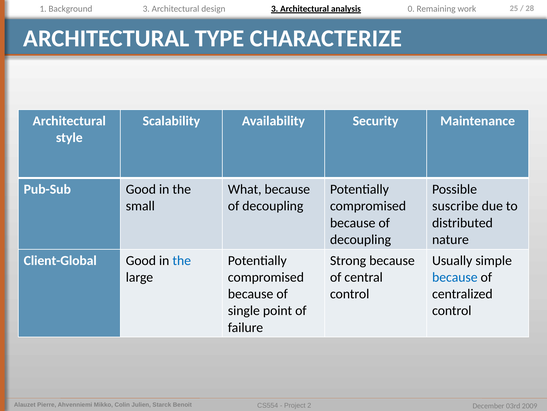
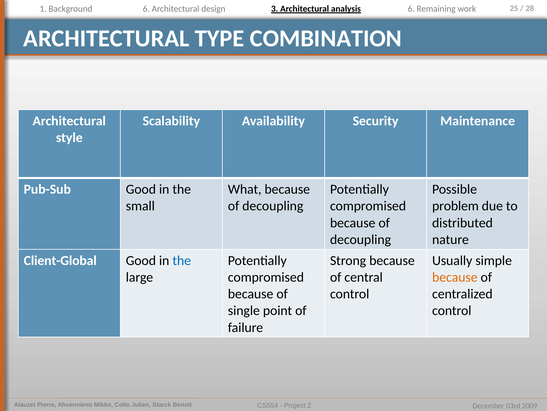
Background 3: 3 -> 6
analysis 0: 0 -> 6
CHARACTERIZE: CHARACTERIZE -> COMBINATION
suscribe: suscribe -> problem
because at (455, 277) colour: blue -> orange
